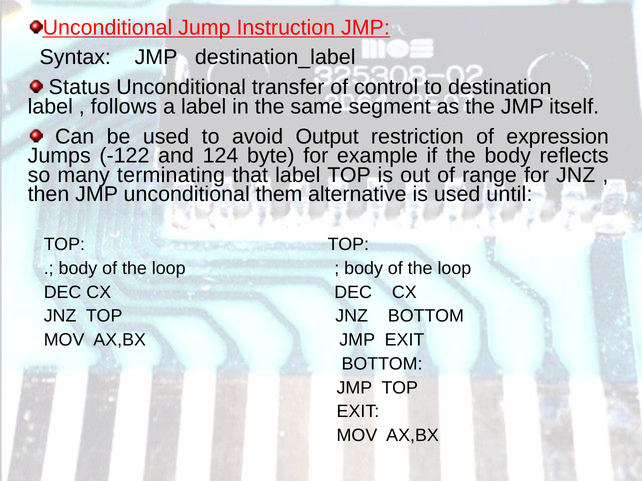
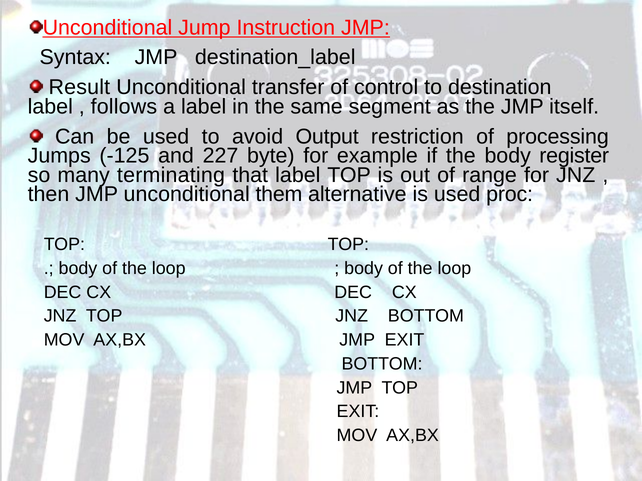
Status: Status -> Result
expression: expression -> processing
-122: -122 -> -125
124: 124 -> 227
reflects: reflects -> register
until: until -> proc
